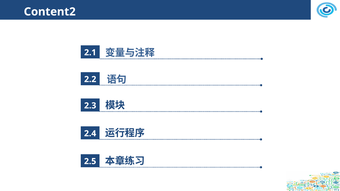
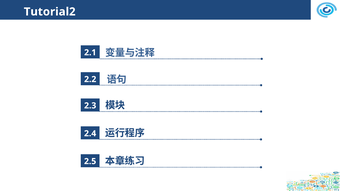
Content2: Content2 -> Tutorial2
